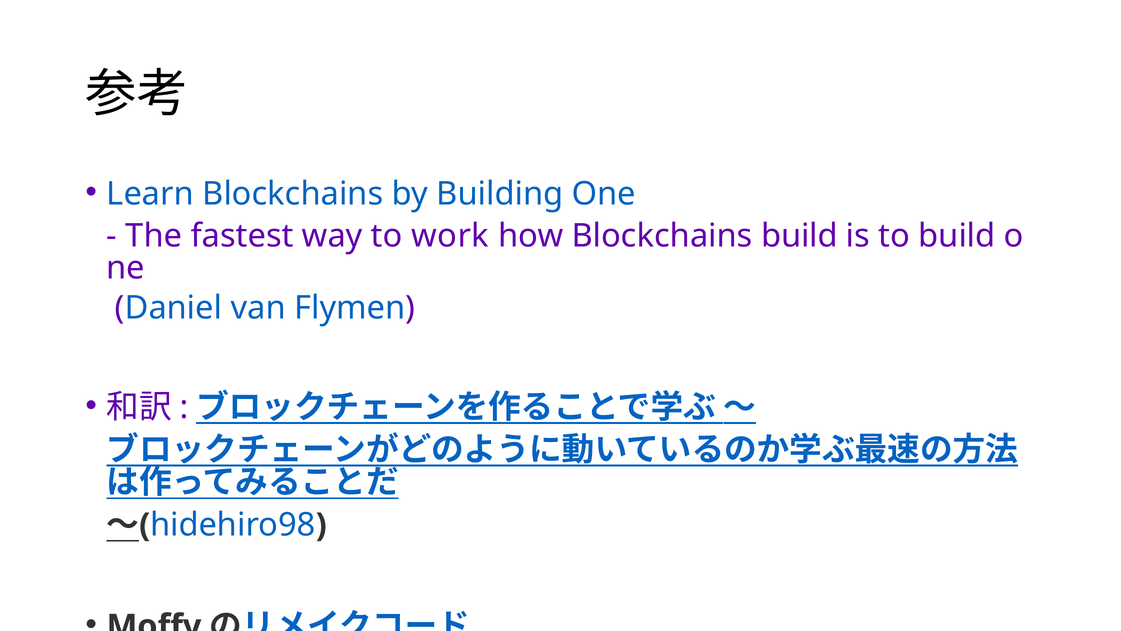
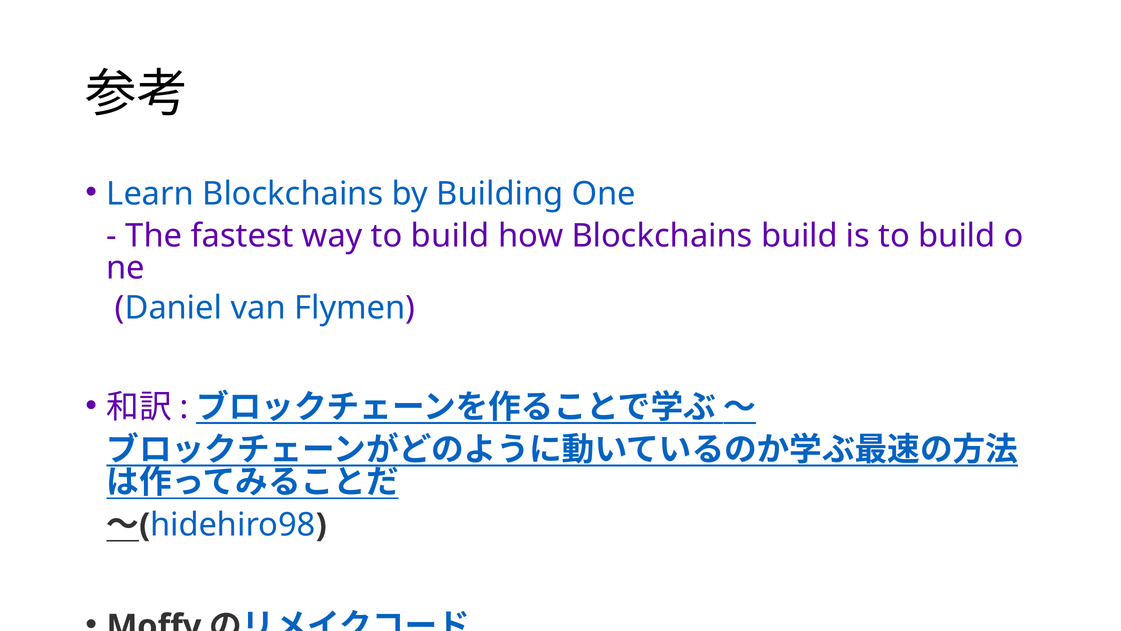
way to work: work -> build
